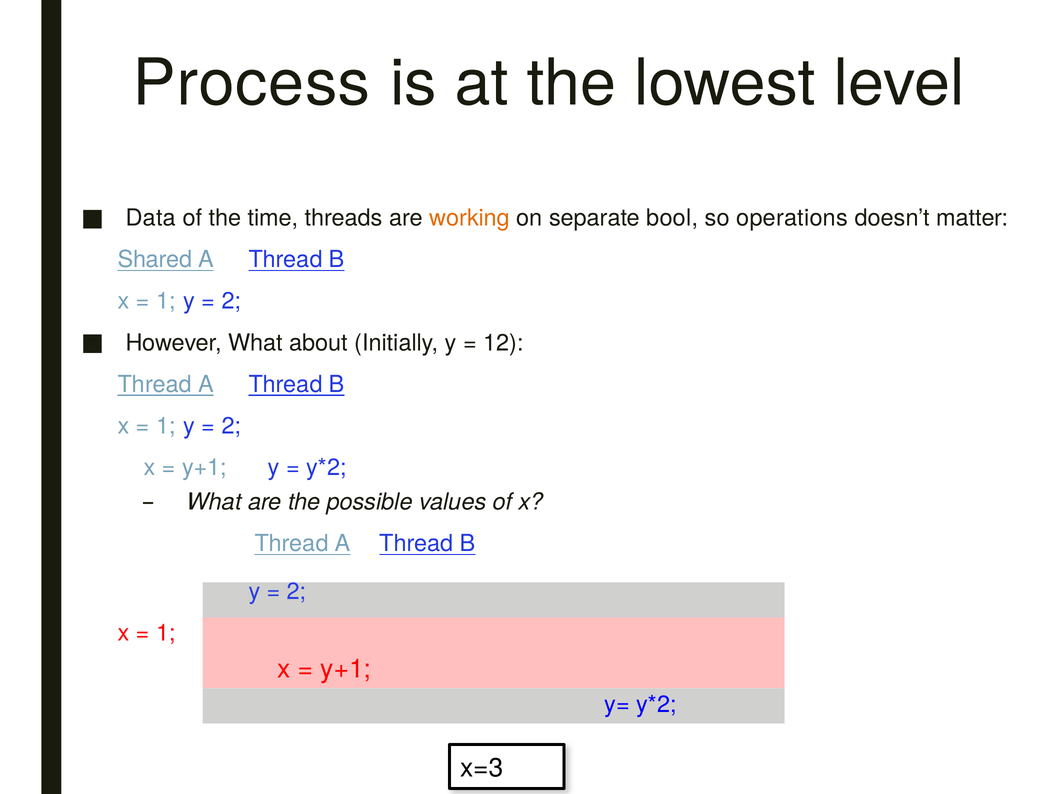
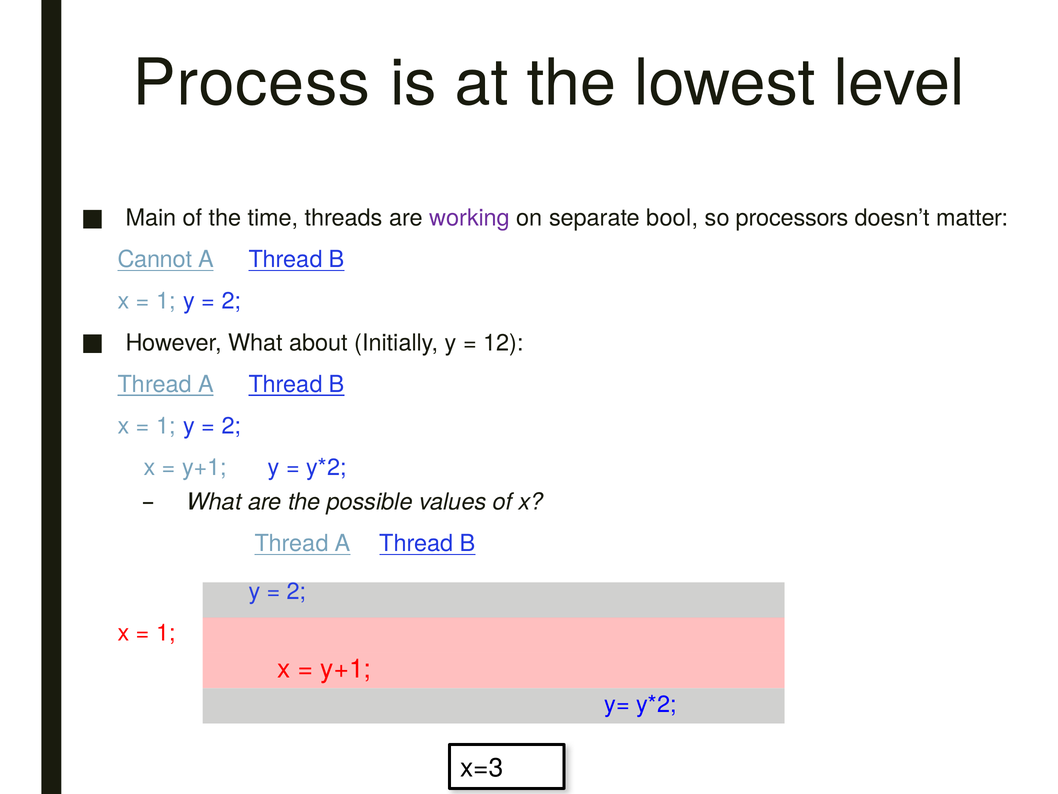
Data: Data -> Main
working colour: orange -> purple
operations: operations -> processors
Shared: Shared -> Cannot
